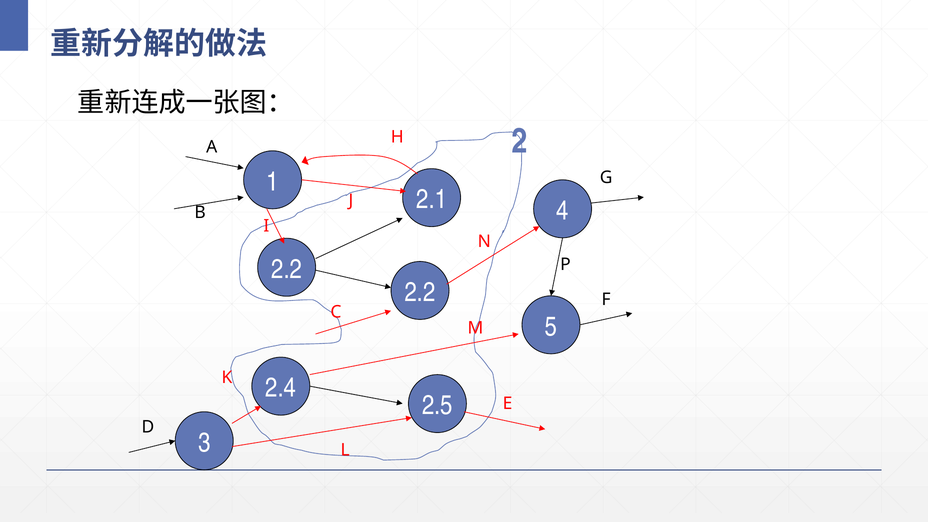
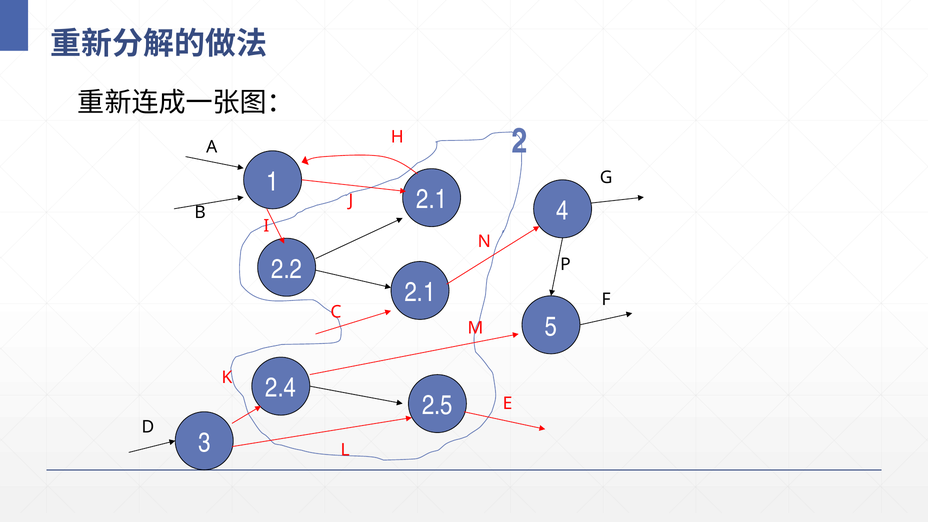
2.2 at (420, 292): 2.2 -> 2.1
